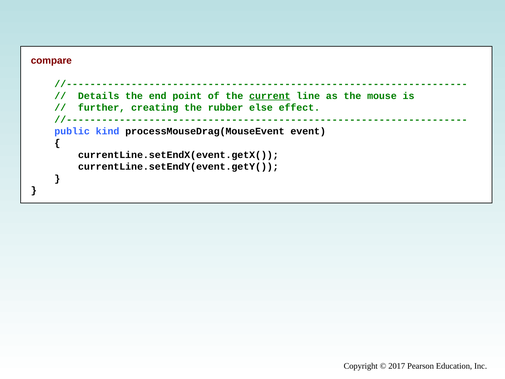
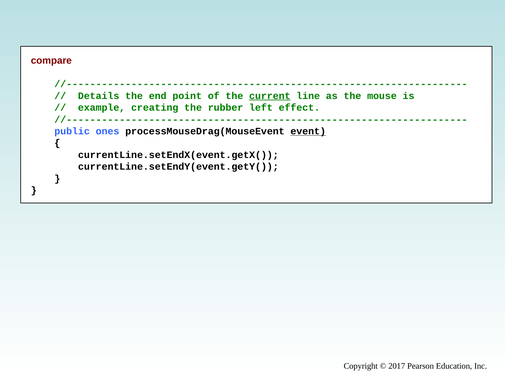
further: further -> example
else: else -> left
kind: kind -> ones
event underline: none -> present
